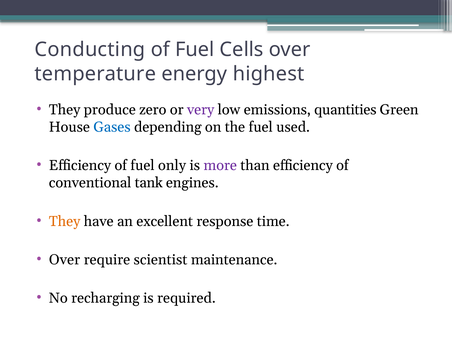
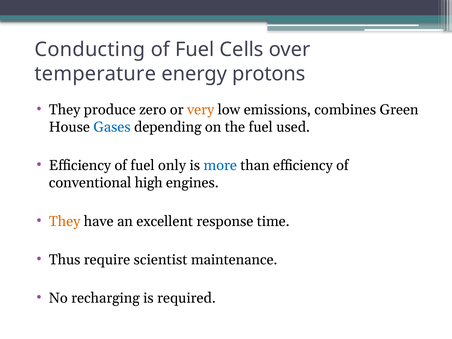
highest: highest -> protons
very colour: purple -> orange
quantities: quantities -> combines
more colour: purple -> blue
tank: tank -> high
Over at (65, 260): Over -> Thus
